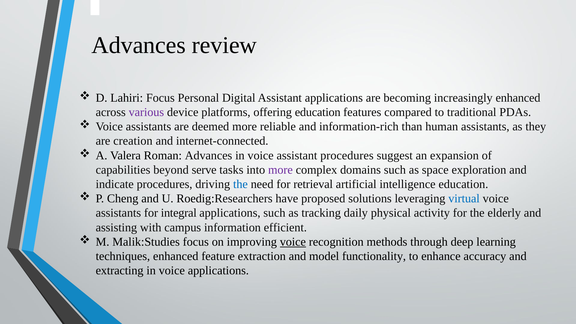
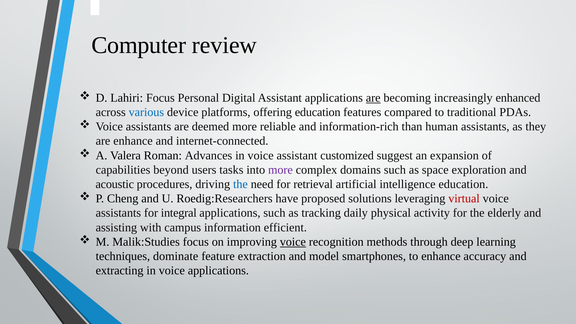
Advances at (139, 45): Advances -> Computer
are at (373, 98) underline: none -> present
various colour: purple -> blue
are creation: creation -> enhance
assistant procedures: procedures -> customized
serve: serve -> users
indicate: indicate -> acoustic
virtual colour: blue -> red
techniques enhanced: enhanced -> dominate
functionality: functionality -> smartphones
